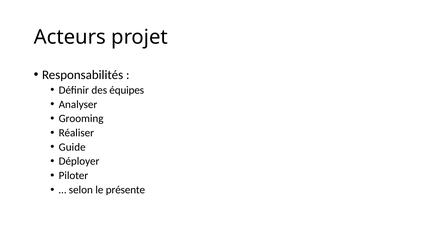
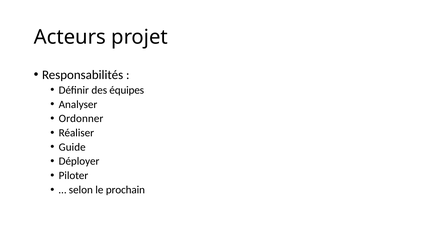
Grooming: Grooming -> Ordonner
présente: présente -> prochain
